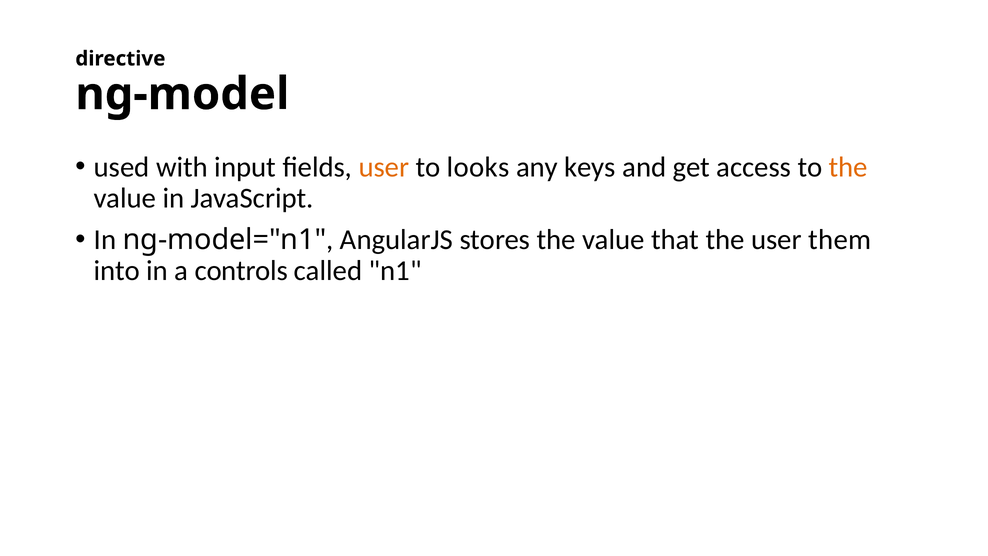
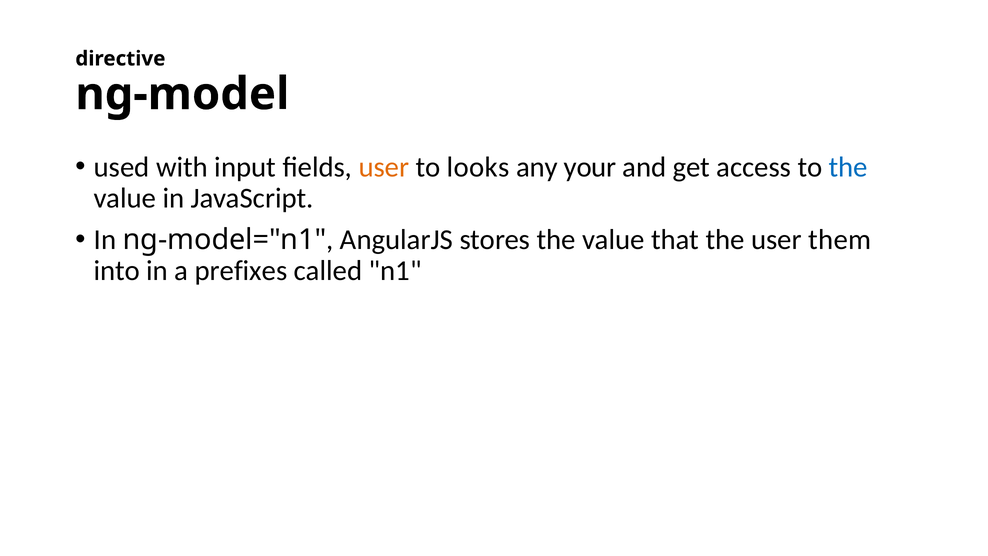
keys: keys -> your
the at (848, 167) colour: orange -> blue
controls: controls -> prefixes
